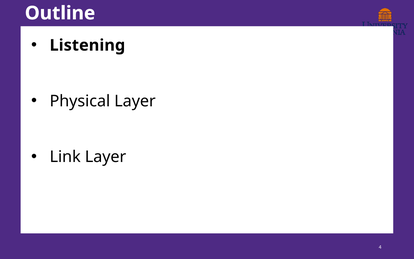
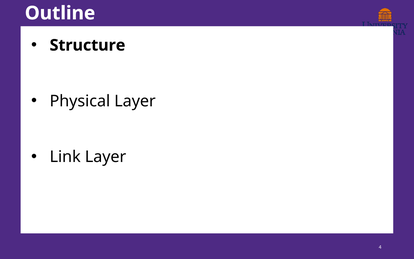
Listening: Listening -> Structure
